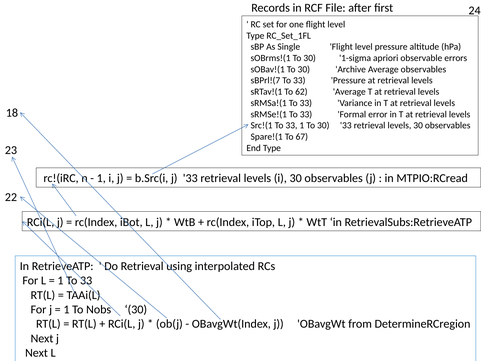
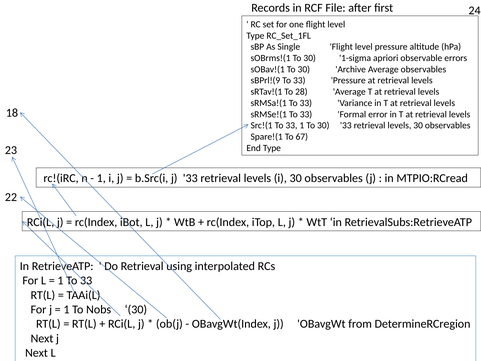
sBPrl!(7: sBPrl!(7 -> sBPrl!(9
62: 62 -> 28
